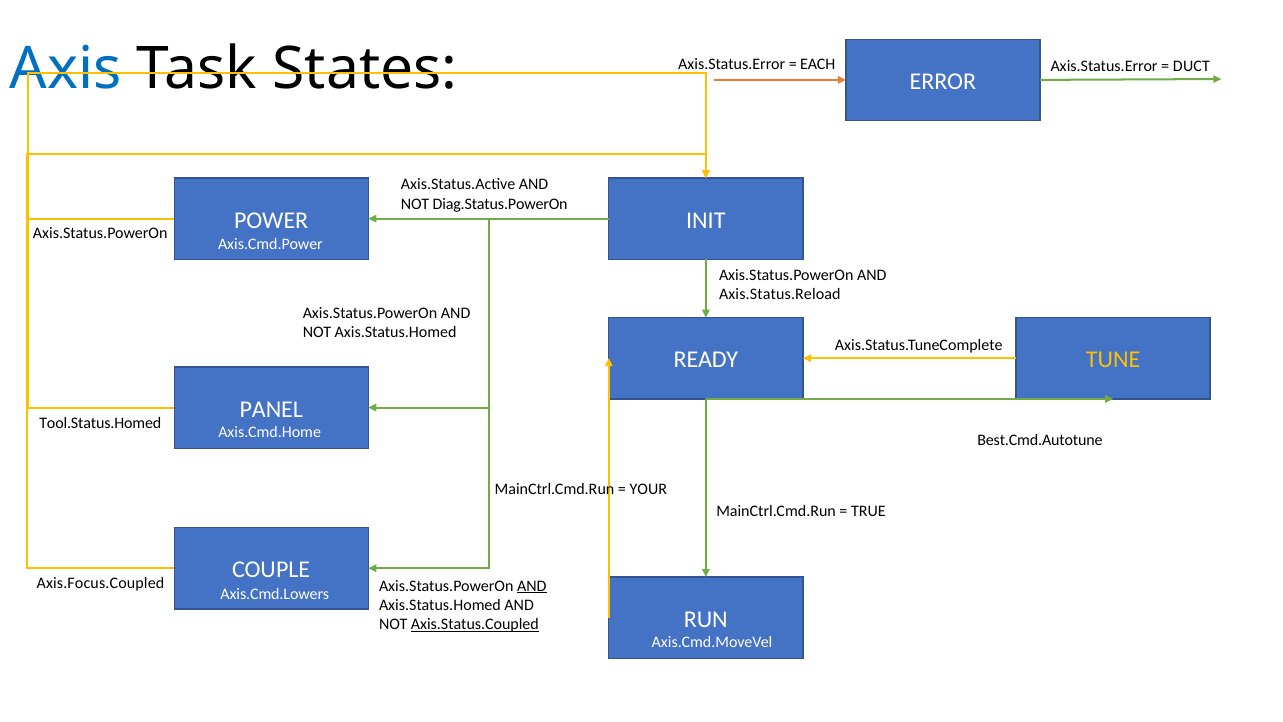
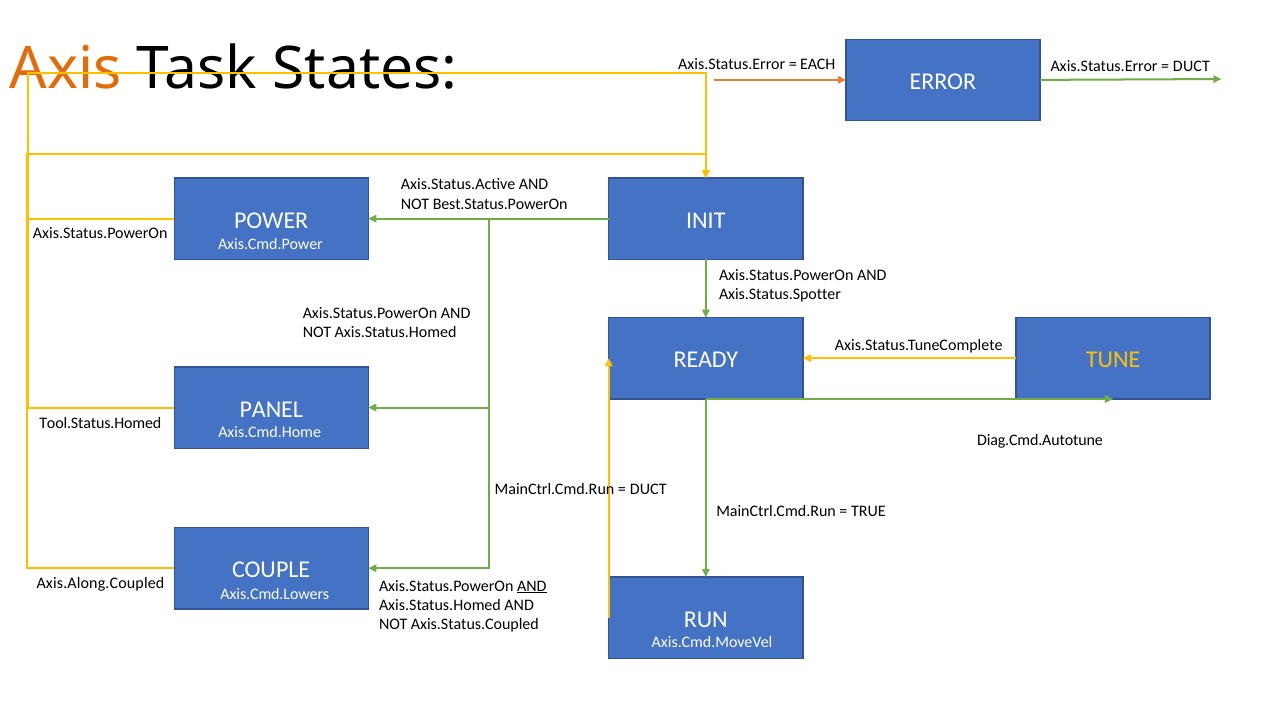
Axis colour: blue -> orange
Diag.Status.PowerOn: Diag.Status.PowerOn -> Best.Status.PowerOn
Axis.Status.Reload: Axis.Status.Reload -> Axis.Status.Spotter
Best.Cmd.Autotune: Best.Cmd.Autotune -> Diag.Cmd.Autotune
YOUR at (648, 489): YOUR -> DUCT
Axis.Focus.Coupled: Axis.Focus.Coupled -> Axis.Along.Coupled
Axis.Status.Coupled underline: present -> none
